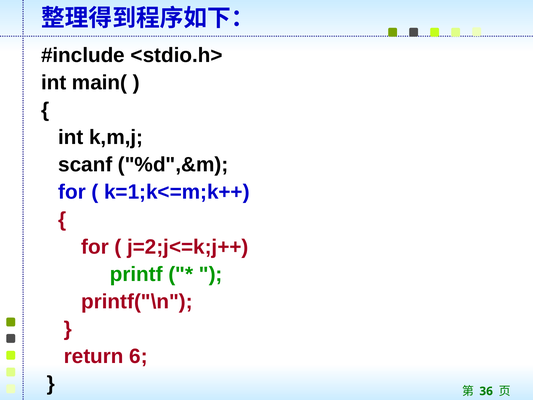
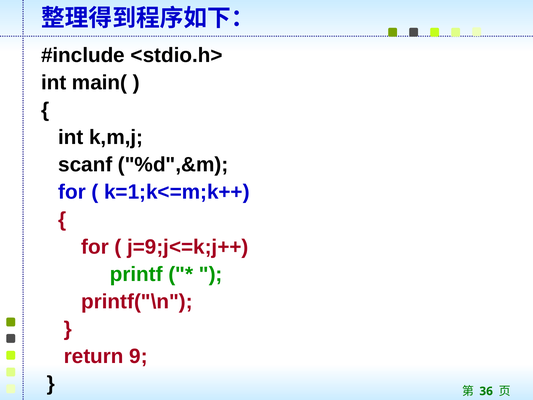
j=2;j<=k;j++: j=2;j<=k;j++ -> j=9;j<=k;j++
6: 6 -> 9
